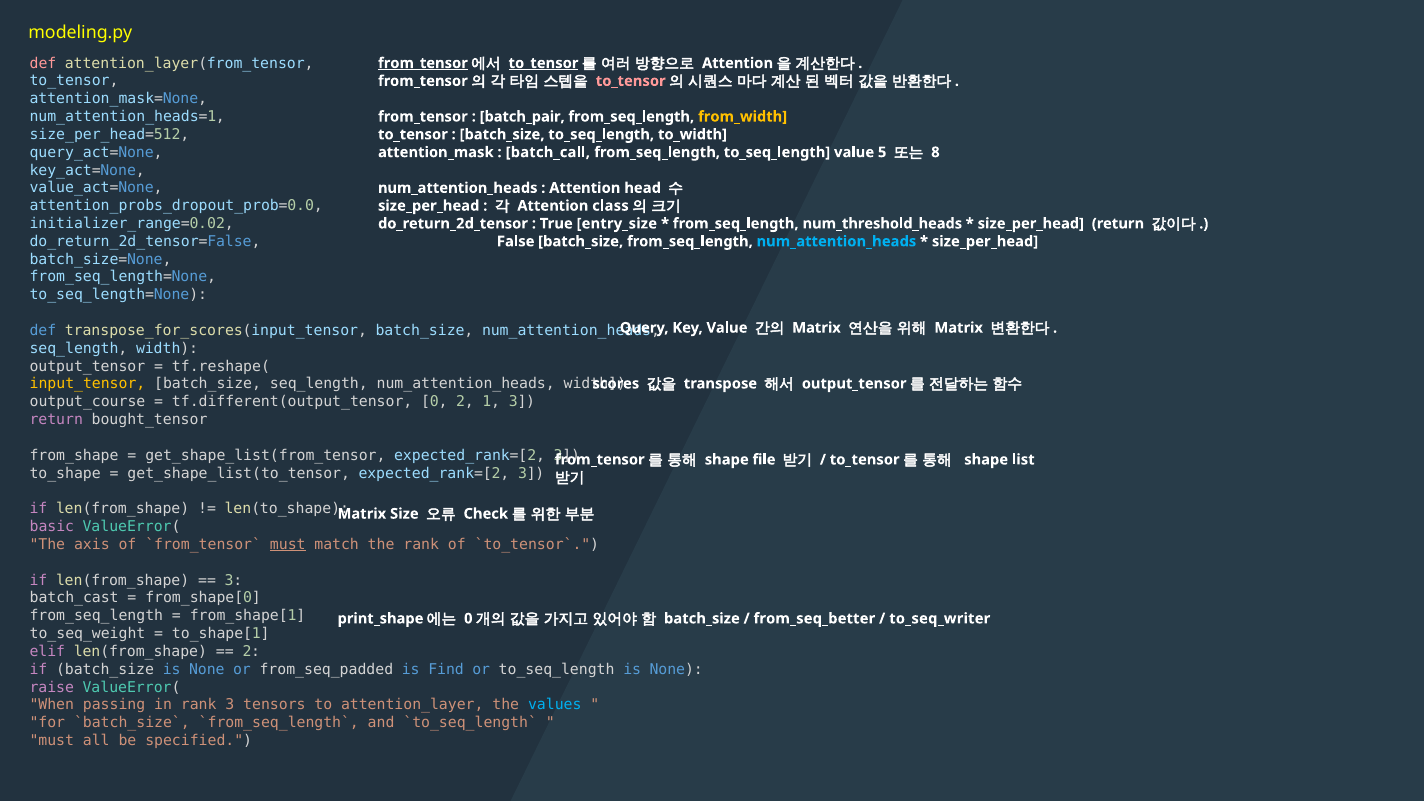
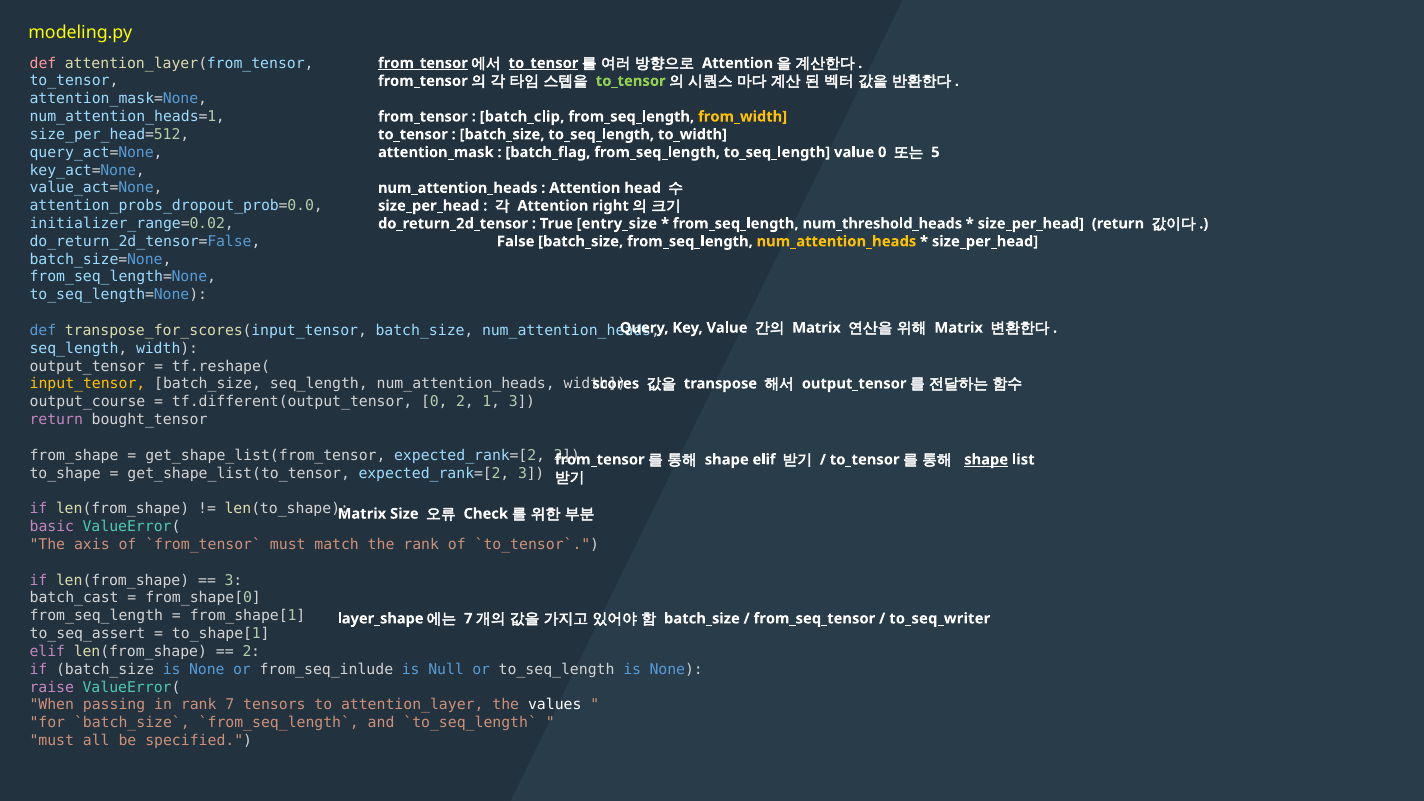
to_tensor at (631, 81) colour: pink -> light green
batch_pair: batch_pair -> batch_clip
batch_call: batch_call -> batch_flag
value 5: 5 -> 0
8: 8 -> 5
class: class -> right
num_attention_heads at (836, 241) colour: light blue -> yellow
shape file: file -> elif
shape at (986, 460) underline: none -> present
must at (288, 544) underline: present -> none
print_shape: print_shape -> layer_shape
0 at (468, 619): 0 -> 7
from_seq_better: from_seq_better -> from_seq_tensor
to_seq_weight: to_seq_weight -> to_seq_assert
from_seq_padded: from_seq_padded -> from_seq_inlude
Find: Find -> Null
rank 3: 3 -> 7
values colour: light blue -> white
